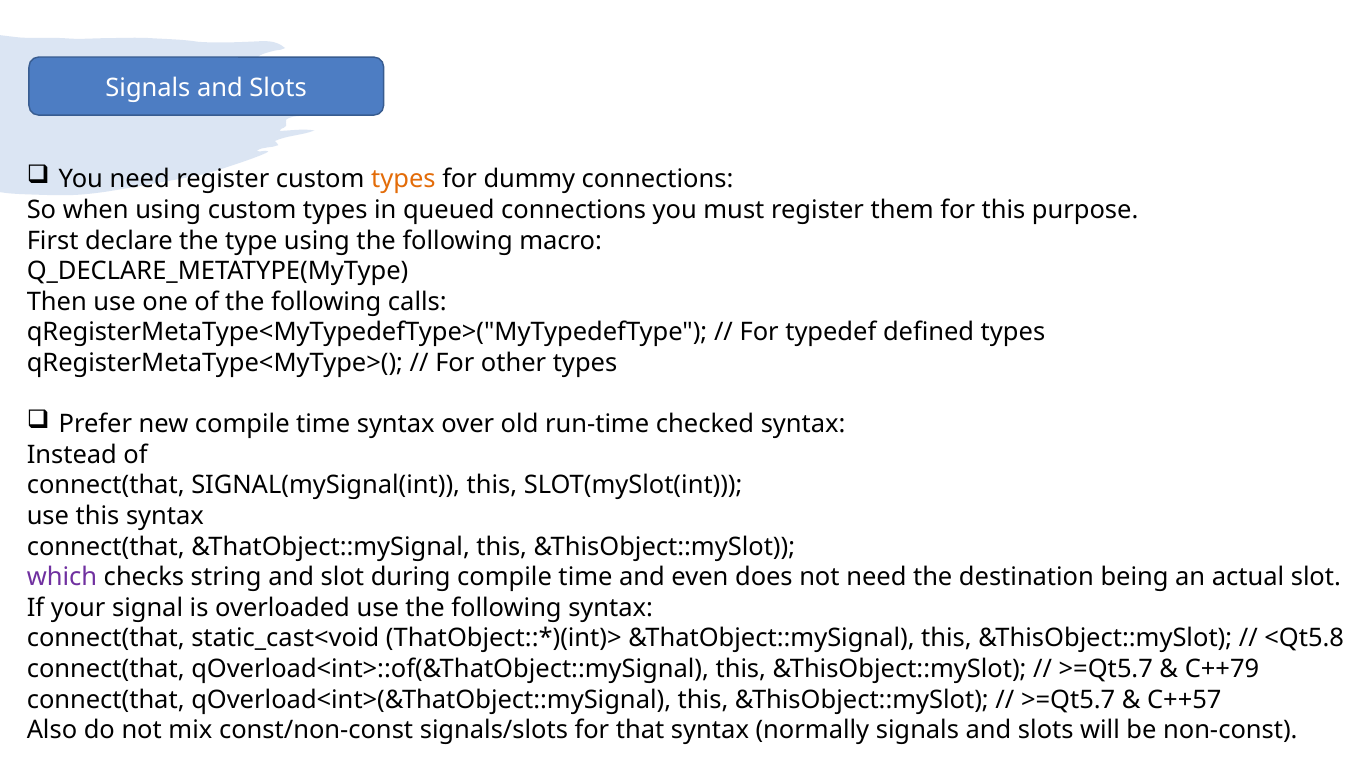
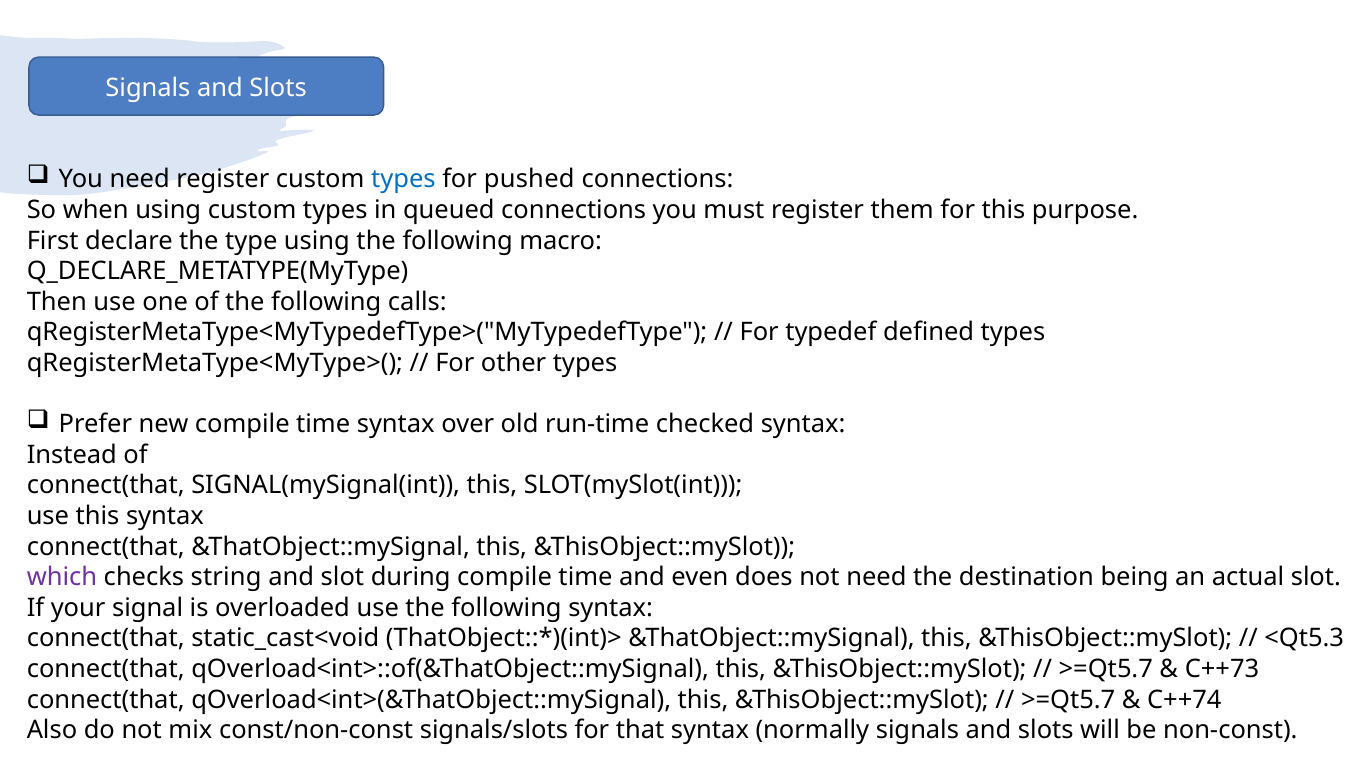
types at (403, 179) colour: orange -> blue
dummy: dummy -> pushed
<Qt5.8: <Qt5.8 -> <Qt5.3
C++79: C++79 -> C++73
C++57: C++57 -> C++74
